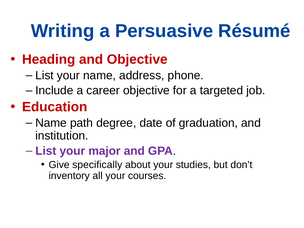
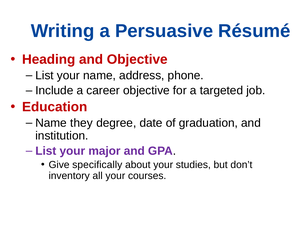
path: path -> they
